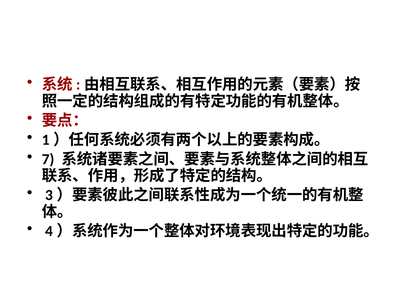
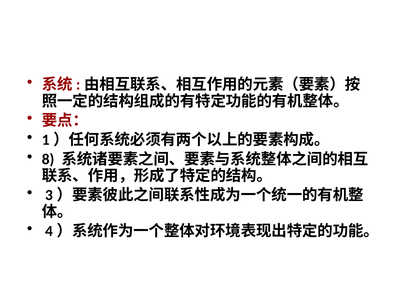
7: 7 -> 8
